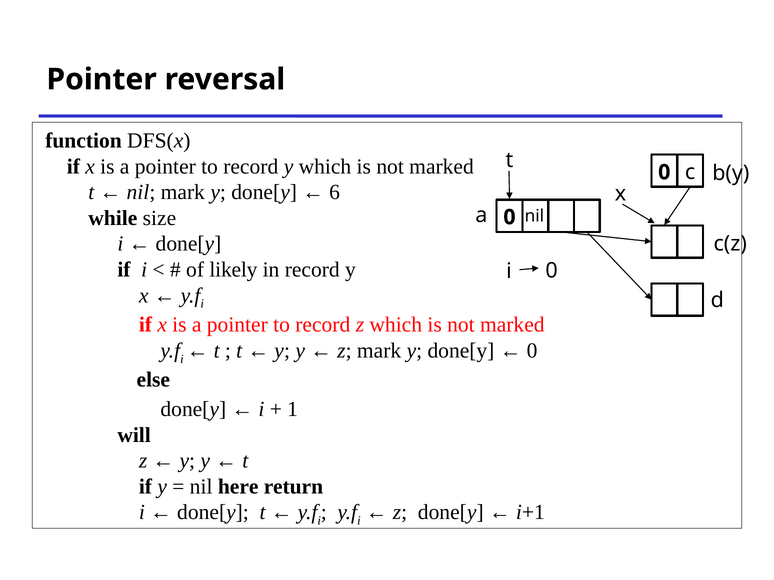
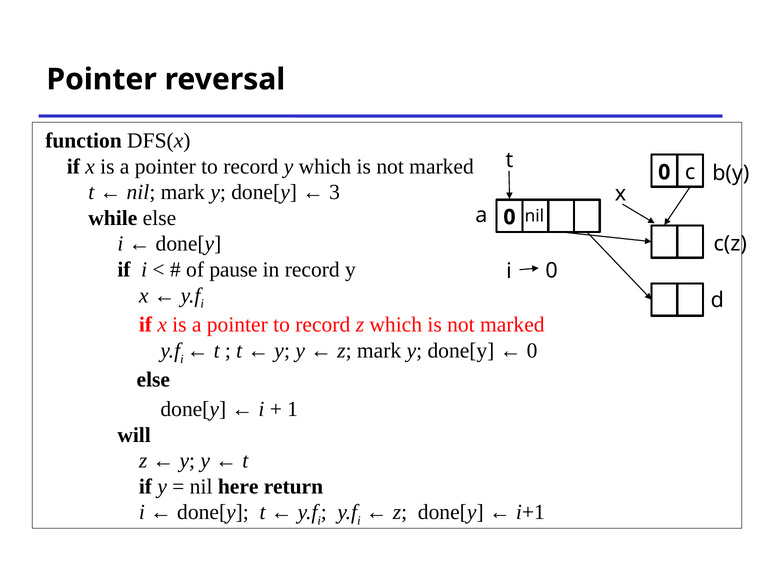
6: 6 -> 3
while size: size -> else
likely: likely -> pause
